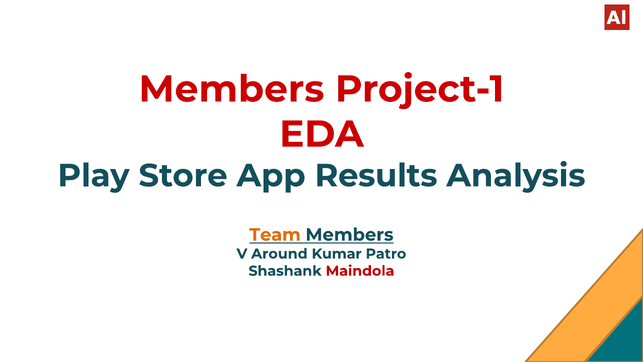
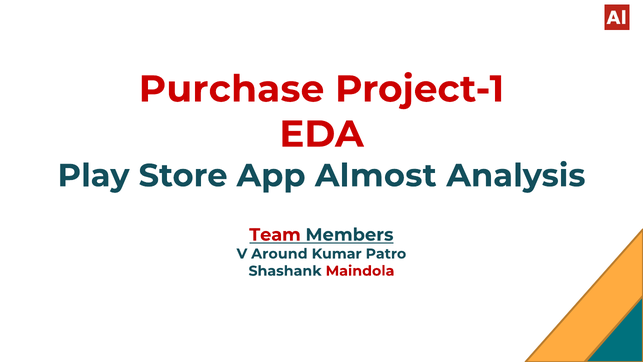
Members at (231, 89): Members -> Purchase
Results: Results -> Almost
Team colour: orange -> red
